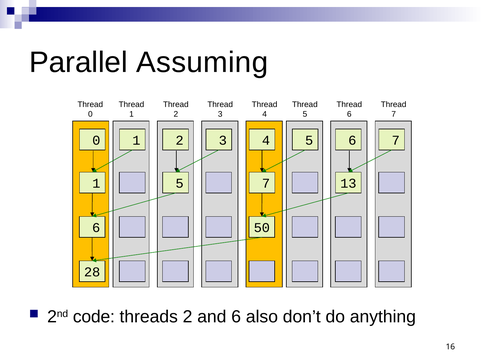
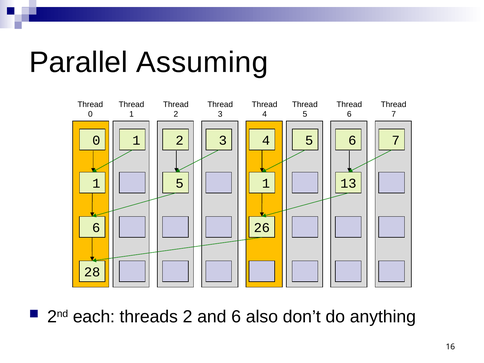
5 7: 7 -> 1
50: 50 -> 26
code: code -> each
